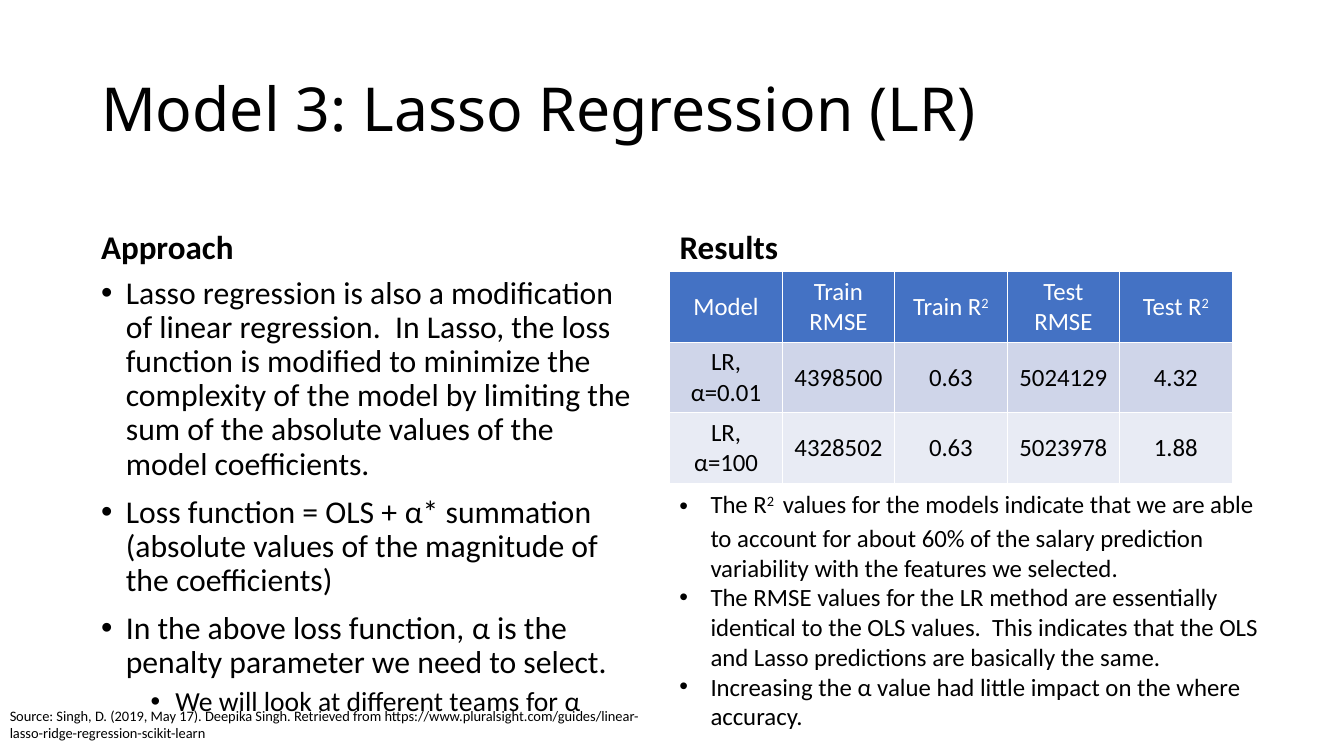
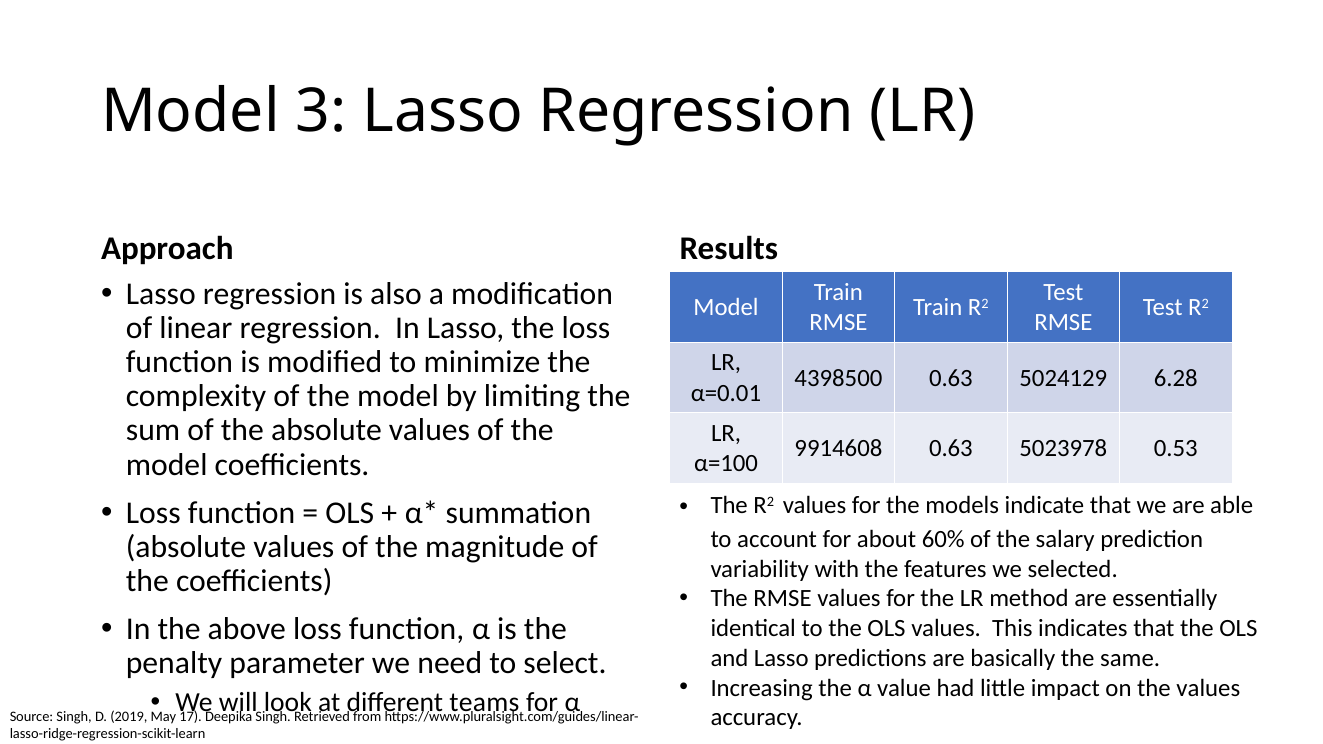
4.32: 4.32 -> 6.28
4328502: 4328502 -> 9914608
1.88: 1.88 -> 0.53
the where: where -> values
